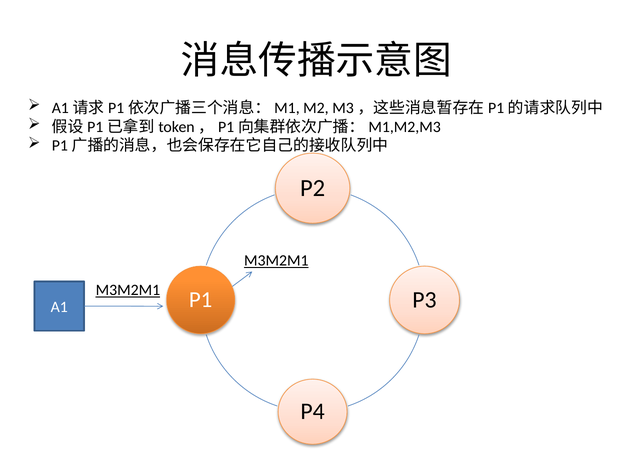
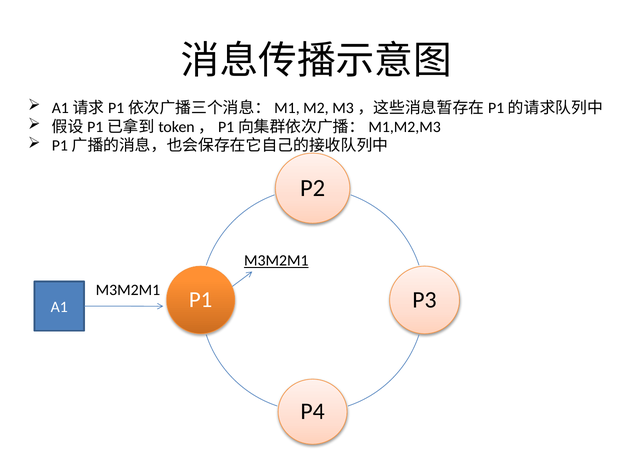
M3M2M1 at (128, 291) underline: present -> none
